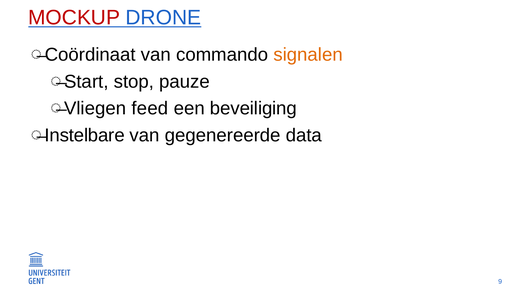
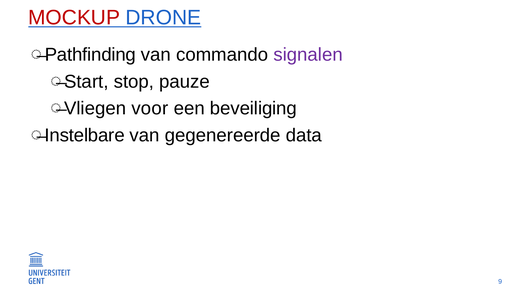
Coördinaat: Coördinaat -> Pathfinding
signalen colour: orange -> purple
feed: feed -> voor
